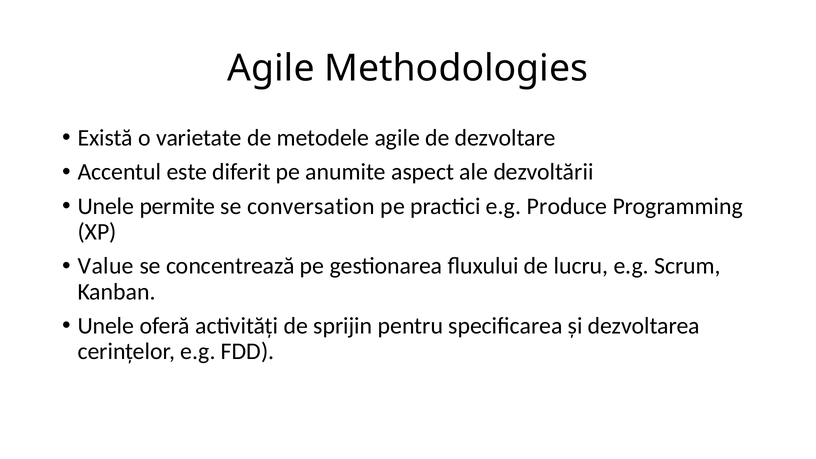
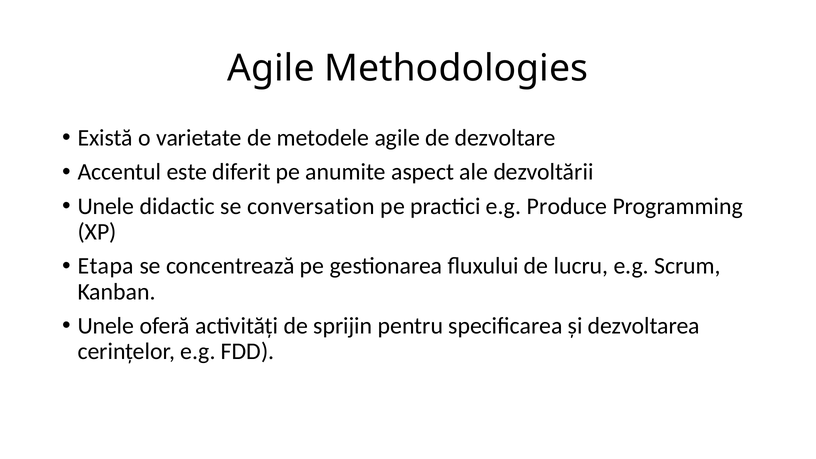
permite: permite -> didactic
Value: Value -> Etapa
